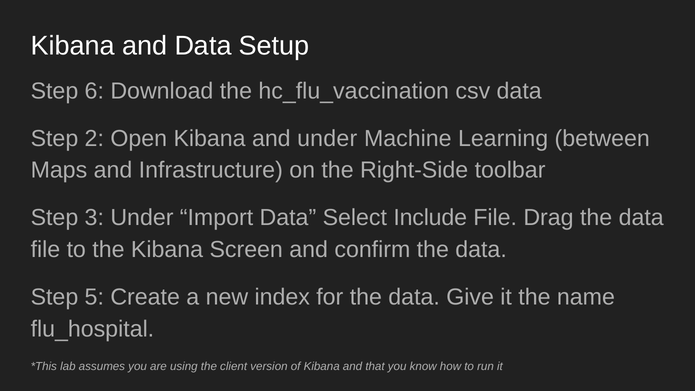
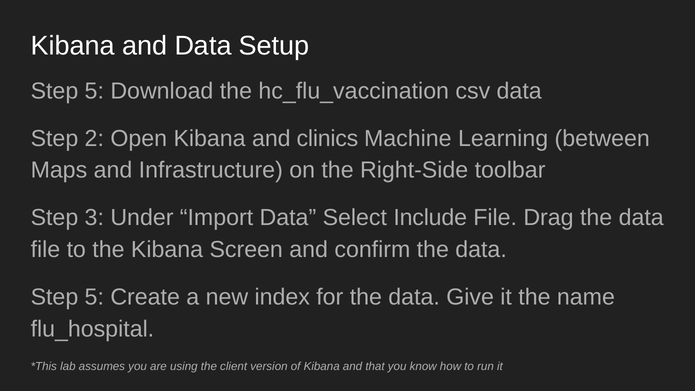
6 at (94, 91): 6 -> 5
and under: under -> clinics
